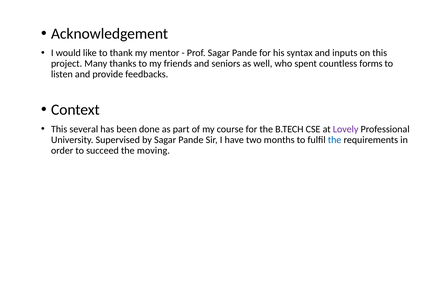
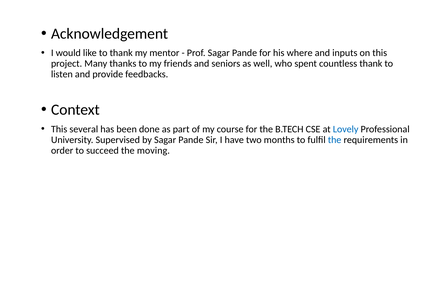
syntax: syntax -> where
countless forms: forms -> thank
Lovely colour: purple -> blue
